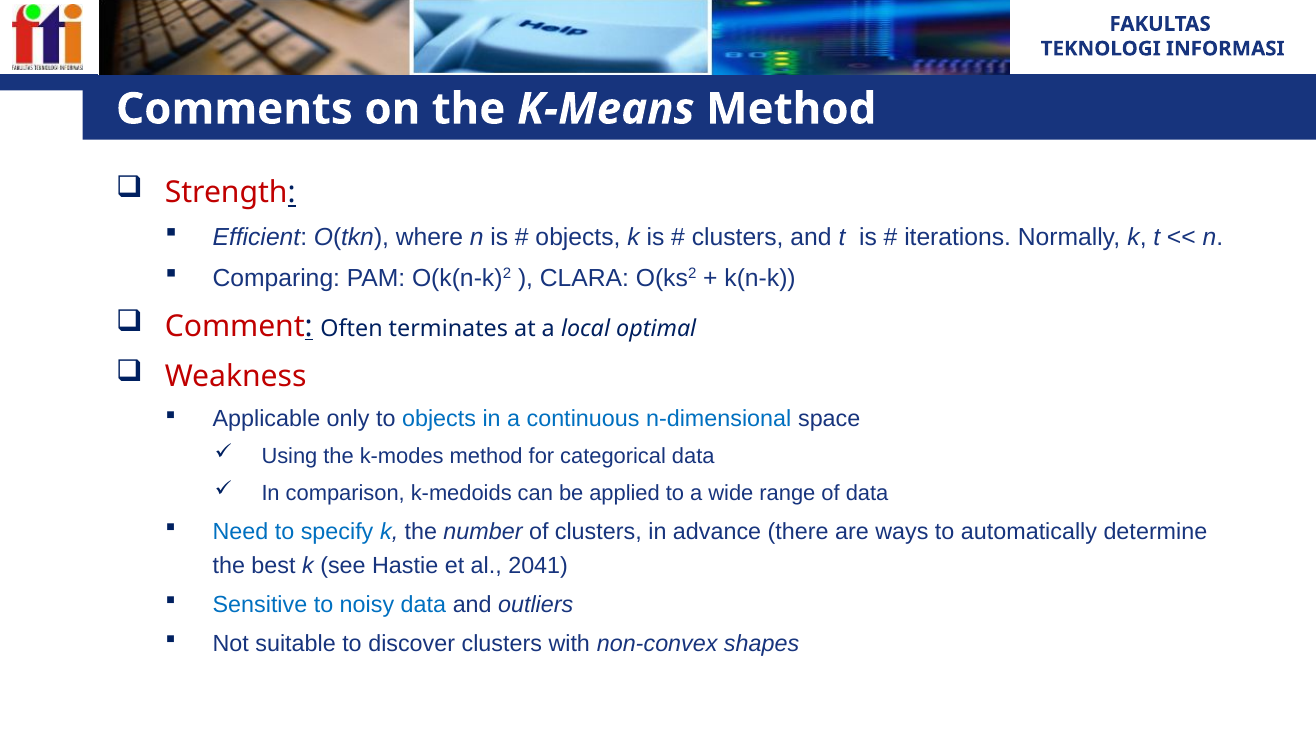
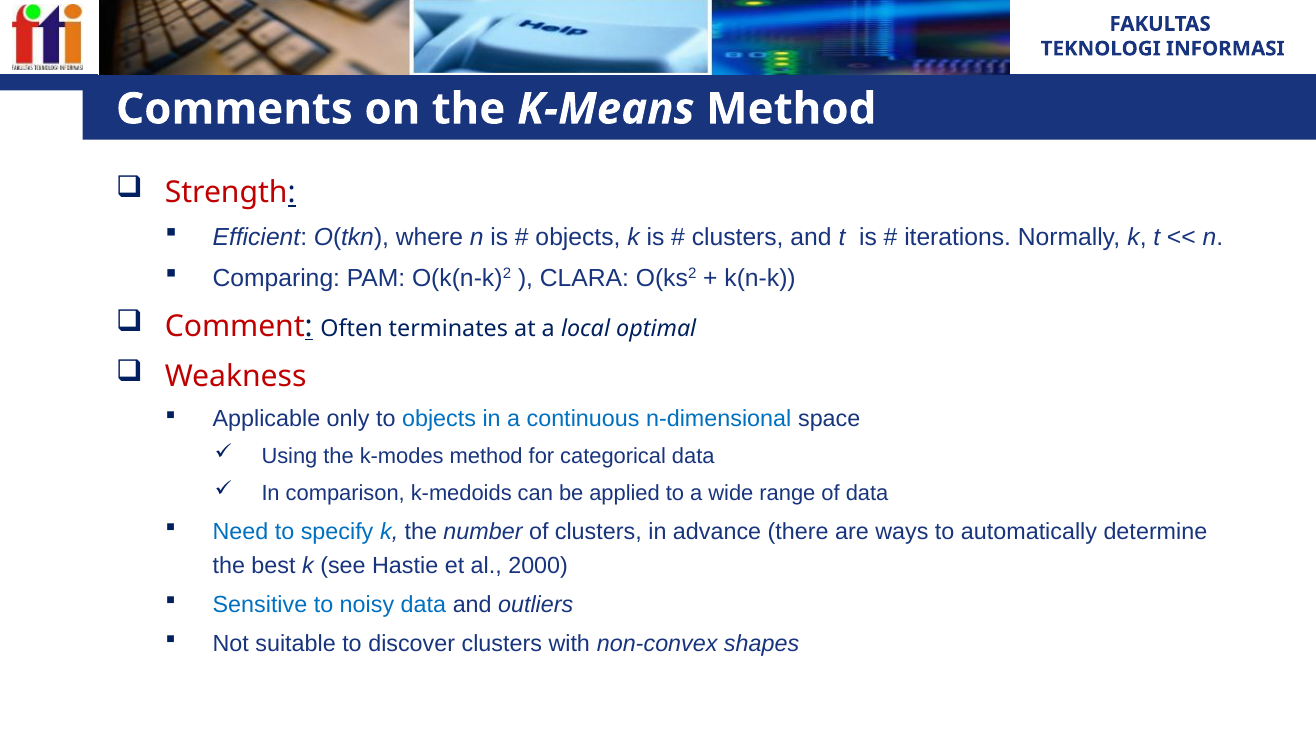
2041: 2041 -> 2000
